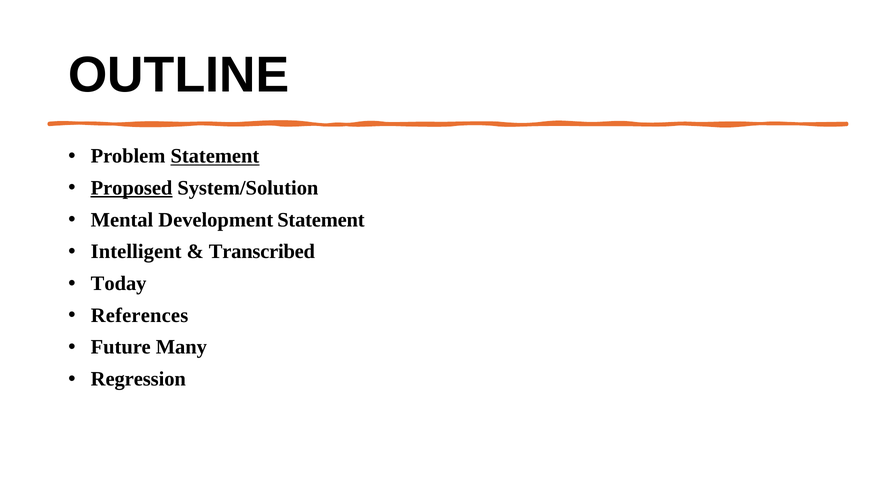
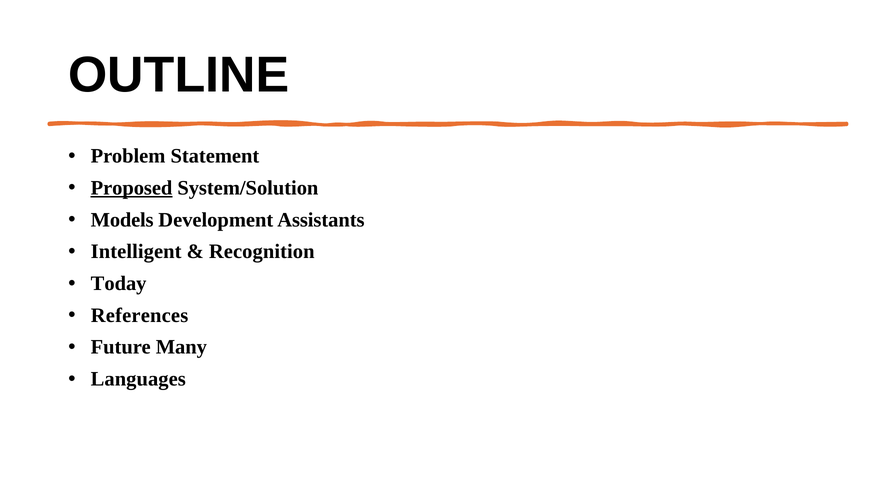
Statement at (215, 156) underline: present -> none
Mental: Mental -> Models
Development Statement: Statement -> Assistants
Transcribed: Transcribed -> Recognition
Regression: Regression -> Languages
